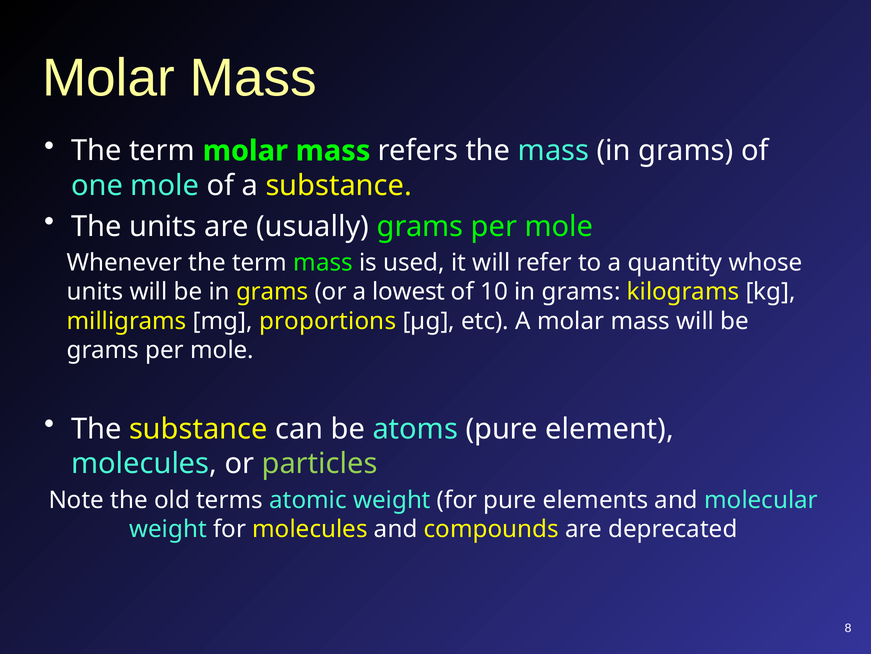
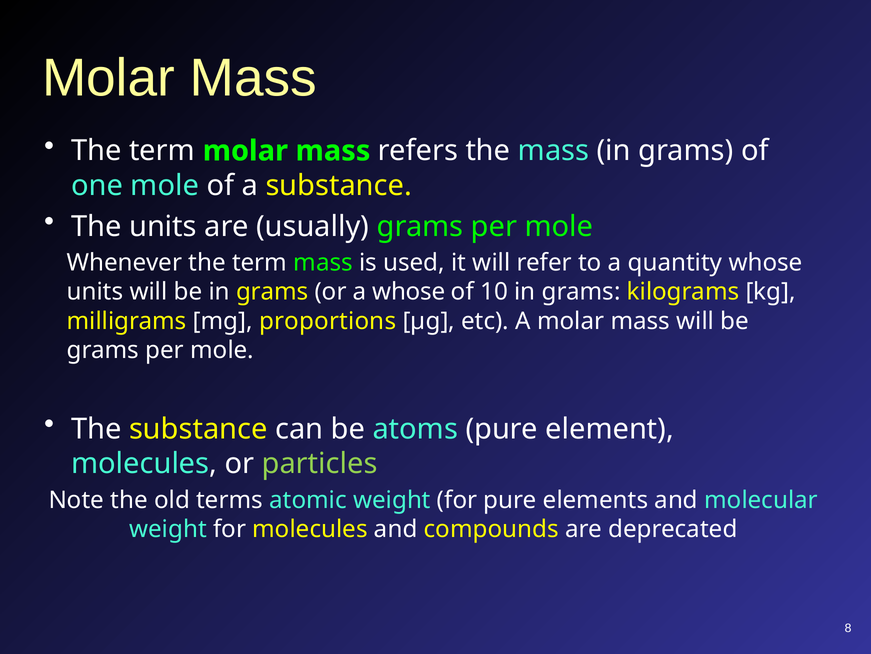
a lowest: lowest -> whose
